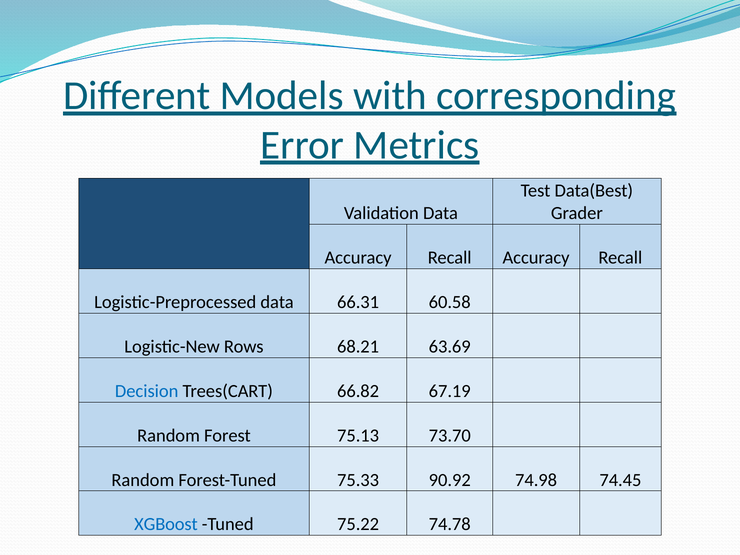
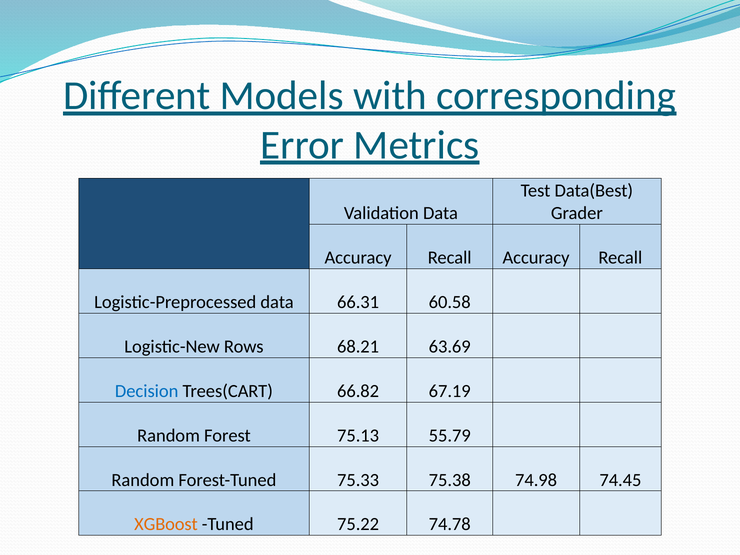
73.70: 73.70 -> 55.79
90.92: 90.92 -> 75.38
XGBoost colour: blue -> orange
